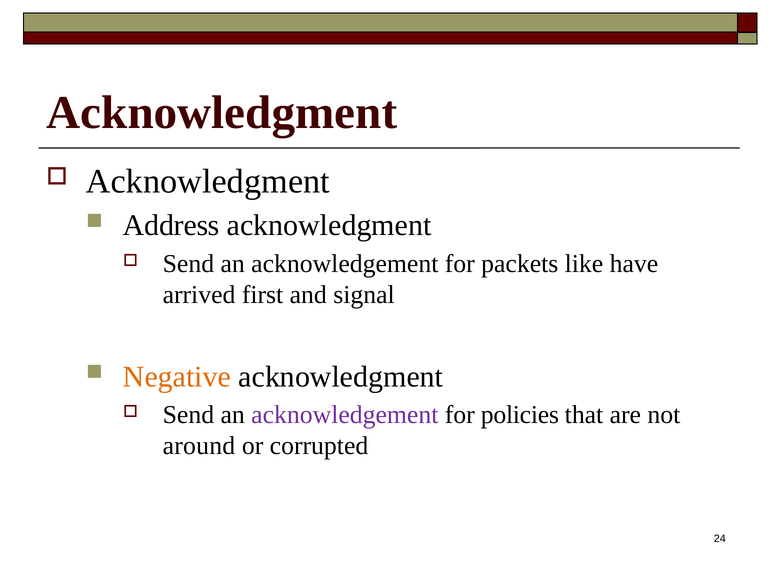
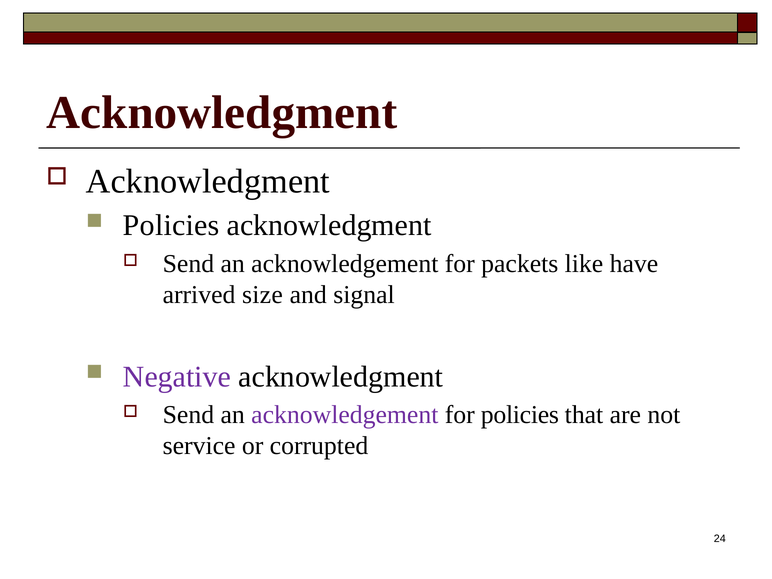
Address at (171, 226): Address -> Policies
first: first -> size
Negative colour: orange -> purple
around: around -> service
